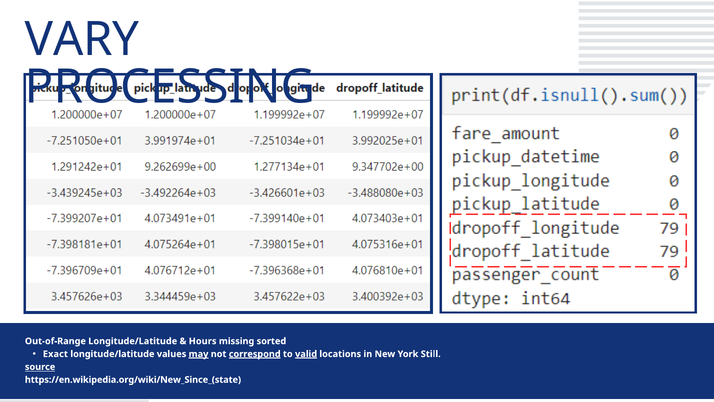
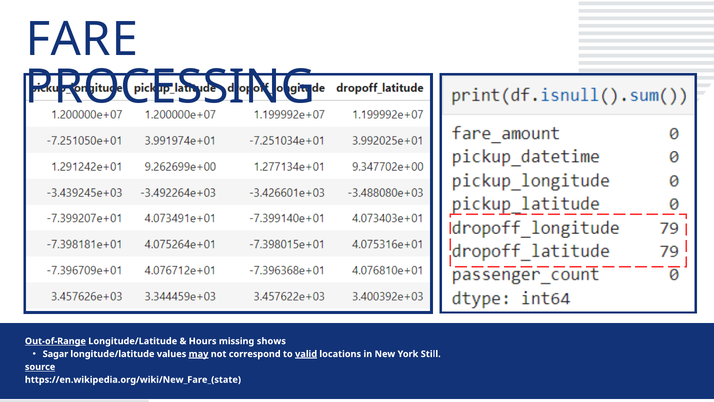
VARY: VARY -> FARE
Out-of-Range underline: none -> present
sorted: sorted -> shows
Exact: Exact -> Sagar
correspond underline: present -> none
https://en.wikipedia.org/wiki/New_Since_(state: https://en.wikipedia.org/wiki/New_Since_(state -> https://en.wikipedia.org/wiki/New_Fare_(state
